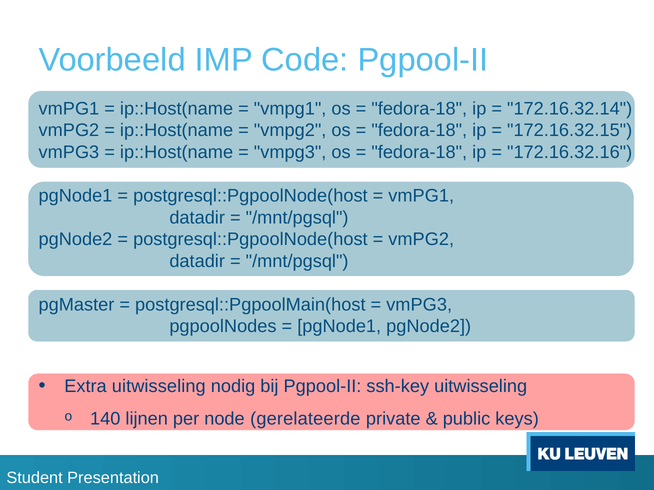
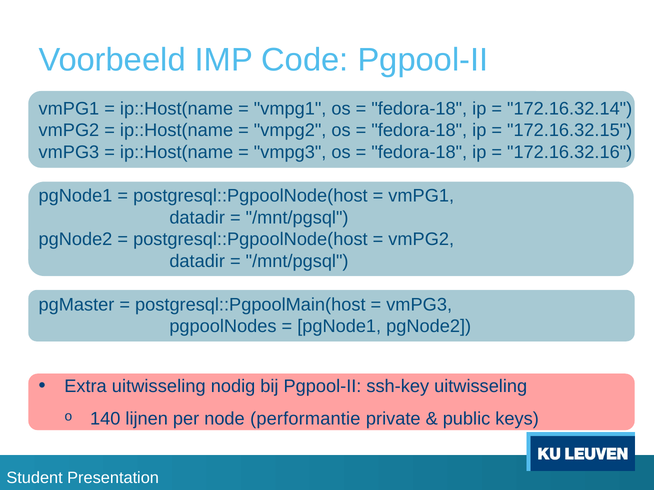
gerelateerde: gerelateerde -> performantie
